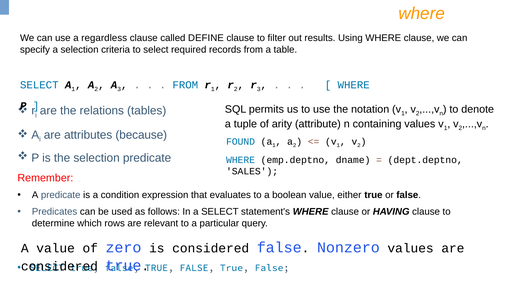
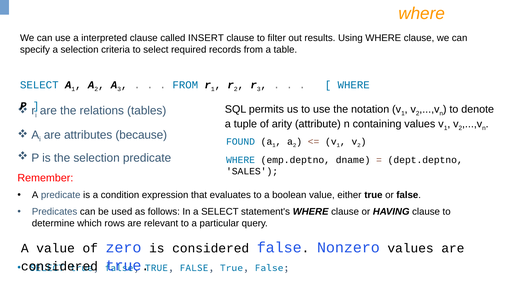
regardless: regardless -> interpreted
DEFINE: DEFINE -> INSERT
